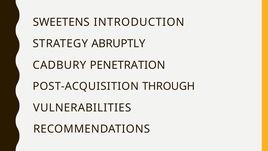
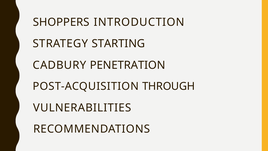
SWEETENS: SWEETENS -> SHOPPERS
ABRUPTLY: ABRUPTLY -> STARTING
